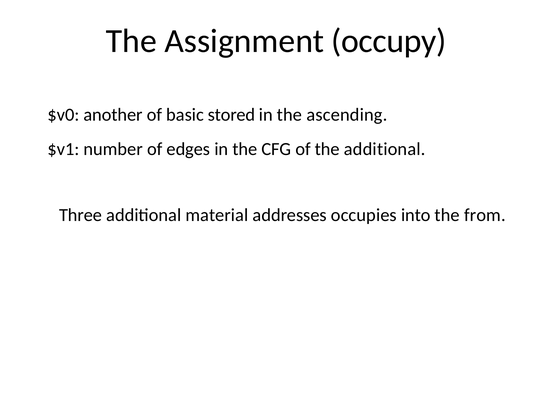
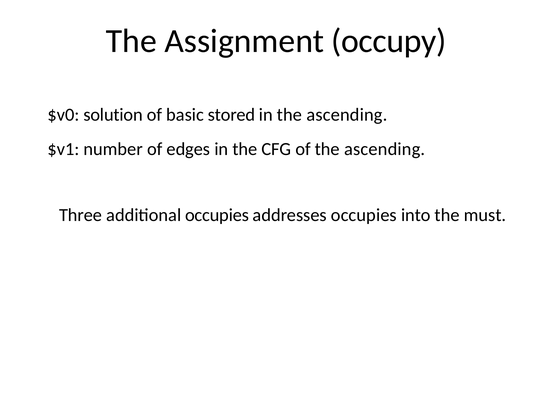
another: another -> solution
of the additional: additional -> ascending
additional material: material -> occupies
from: from -> must
